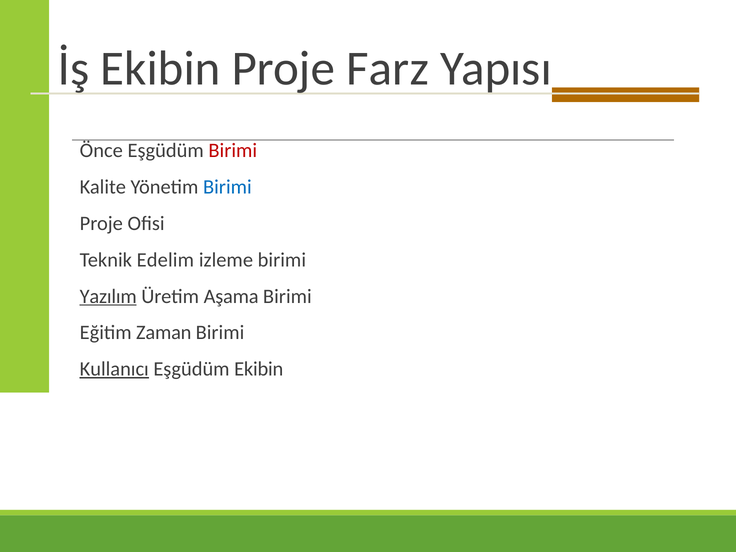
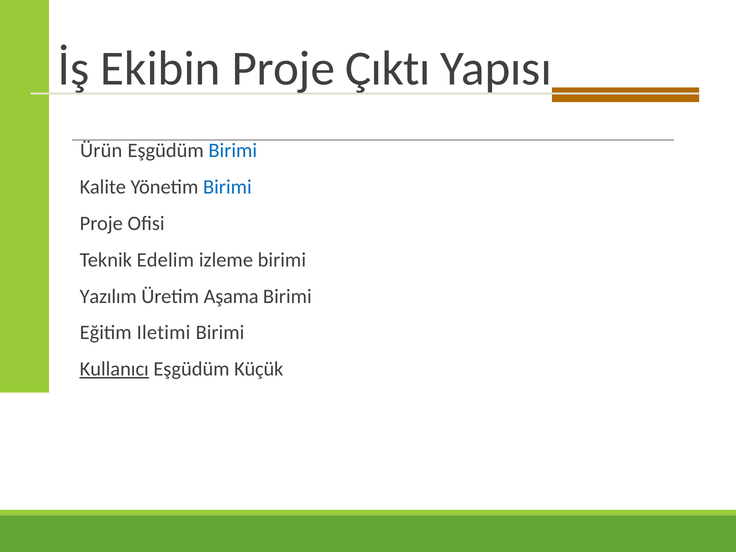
Farz: Farz -> Çıktı
Önce: Önce -> Ürün
Birimi at (233, 151) colour: red -> blue
Yazılım underline: present -> none
Zaman: Zaman -> Iletimi
Eşgüdüm Ekibin: Ekibin -> Küçük
